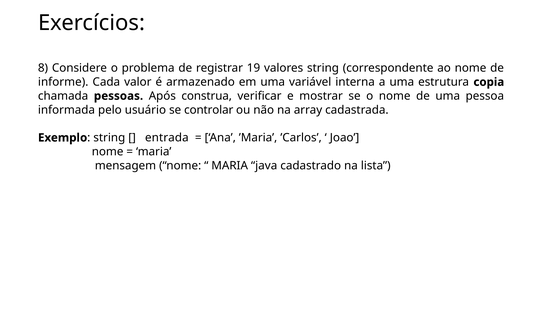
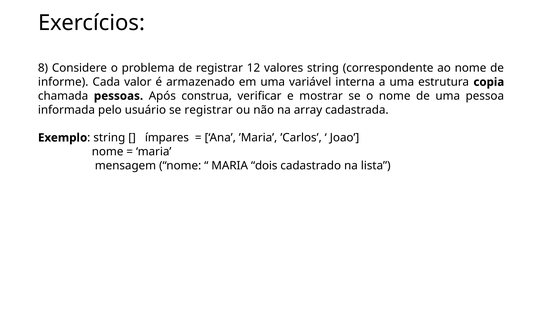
19: 19 -> 12
se controlar: controlar -> registrar
entrada: entrada -> ímpares
java: java -> dois
